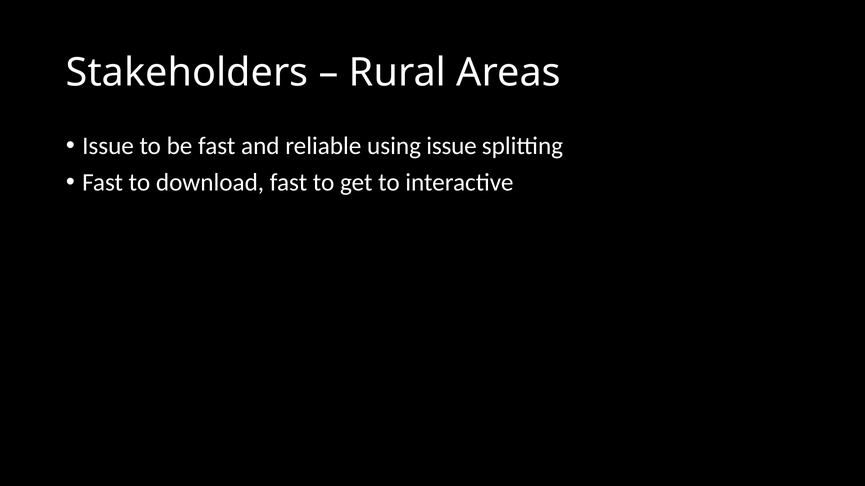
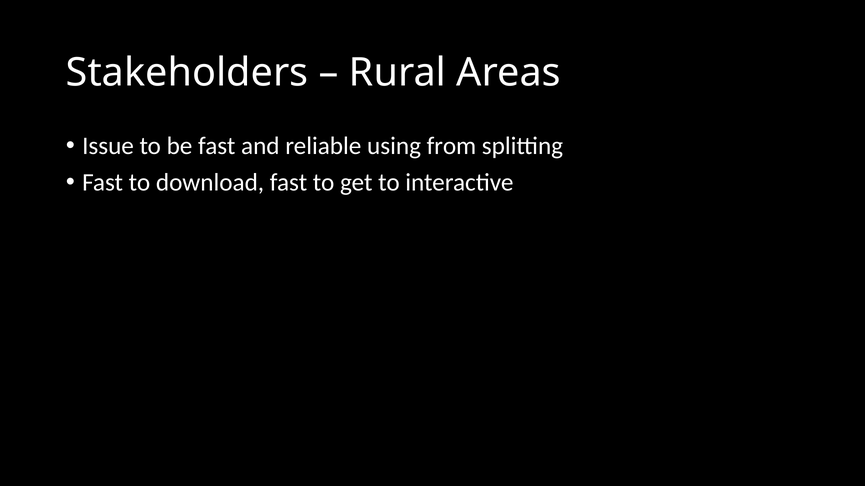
using issue: issue -> from
